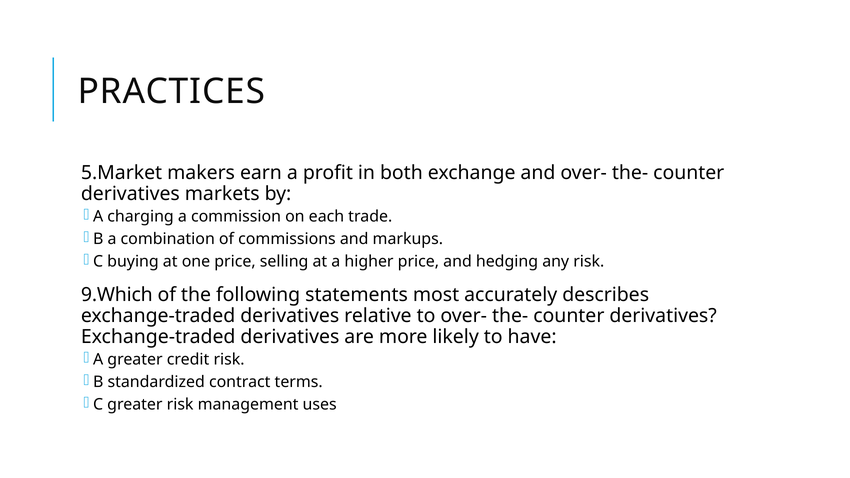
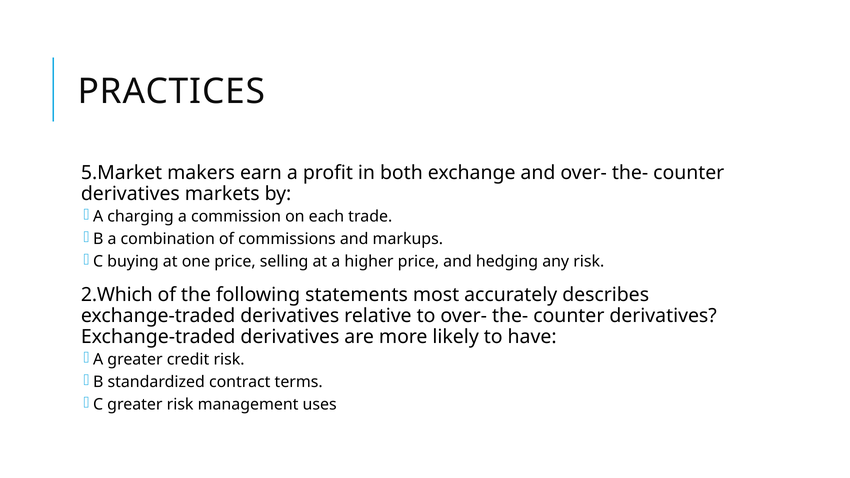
9.Which: 9.Which -> 2.Which
